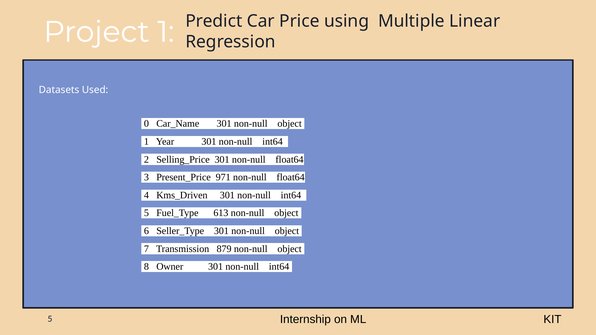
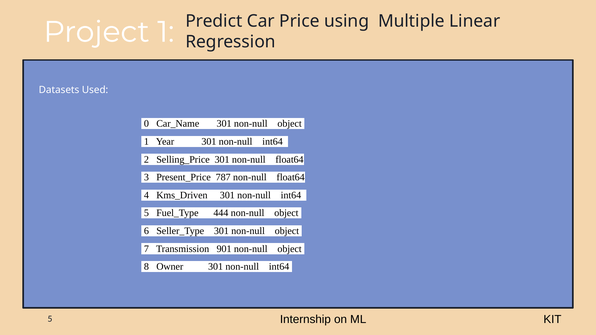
971: 971 -> 787
613: 613 -> 444
879: 879 -> 901
